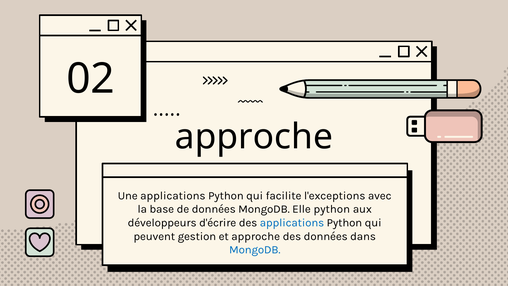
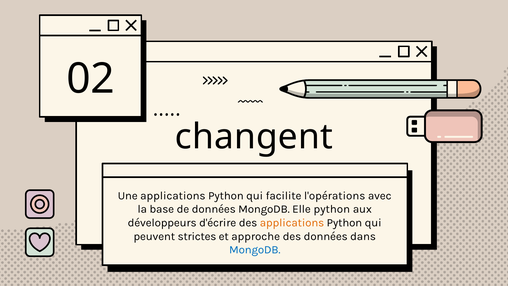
approche at (254, 137): approche -> changent
l'exceptions: l'exceptions -> l'opérations
applications at (292, 223) colour: blue -> orange
gestion: gestion -> strictes
